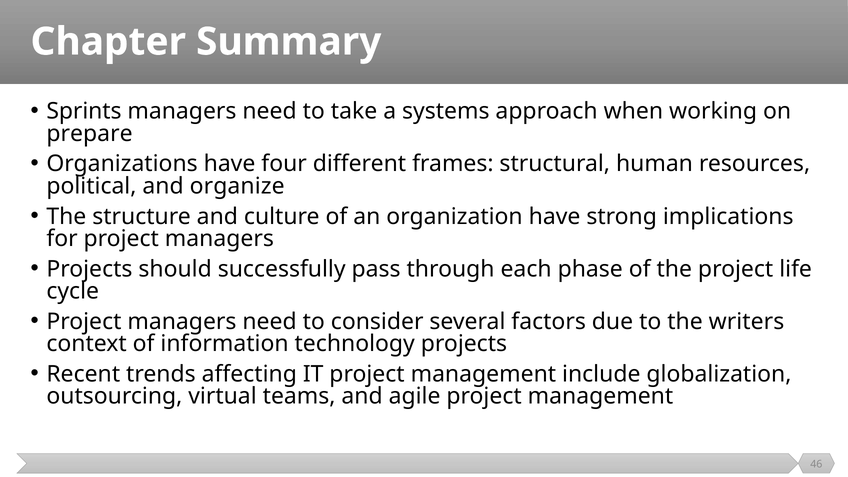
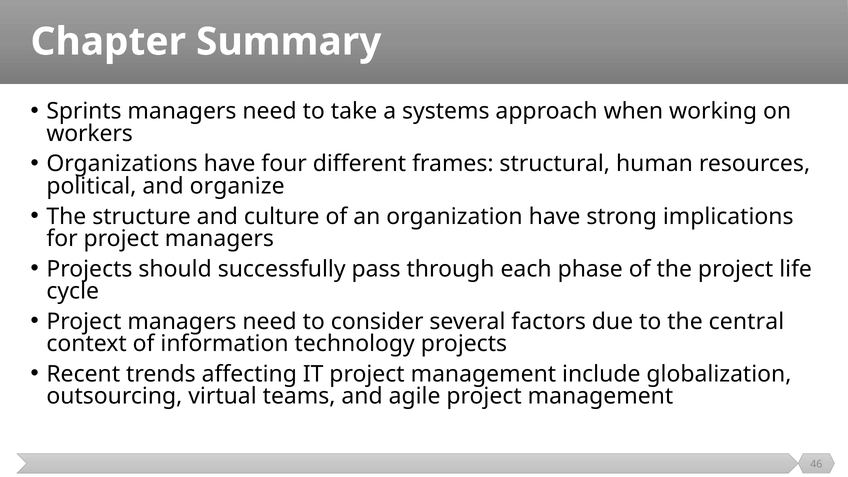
prepare: prepare -> workers
writers: writers -> central
